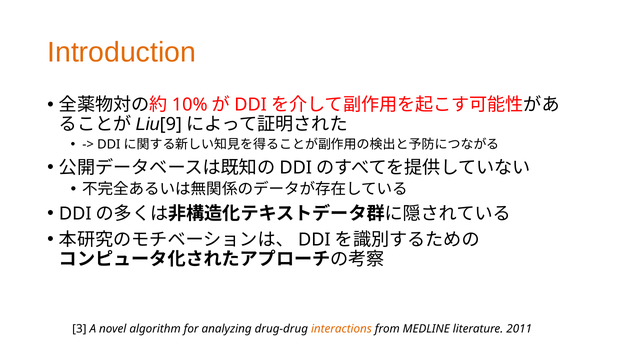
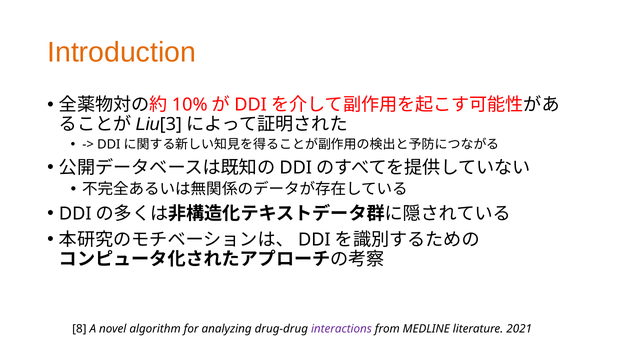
9: 9 -> 3
3: 3 -> 8
interactions colour: orange -> purple
2011: 2011 -> 2021
